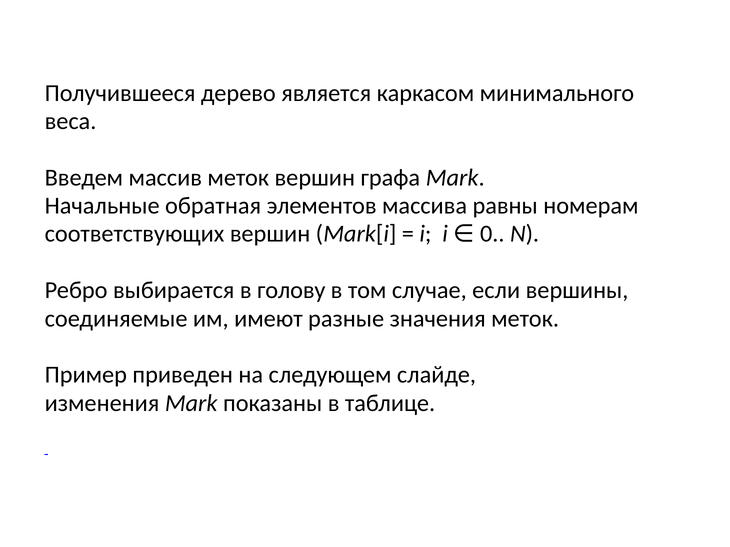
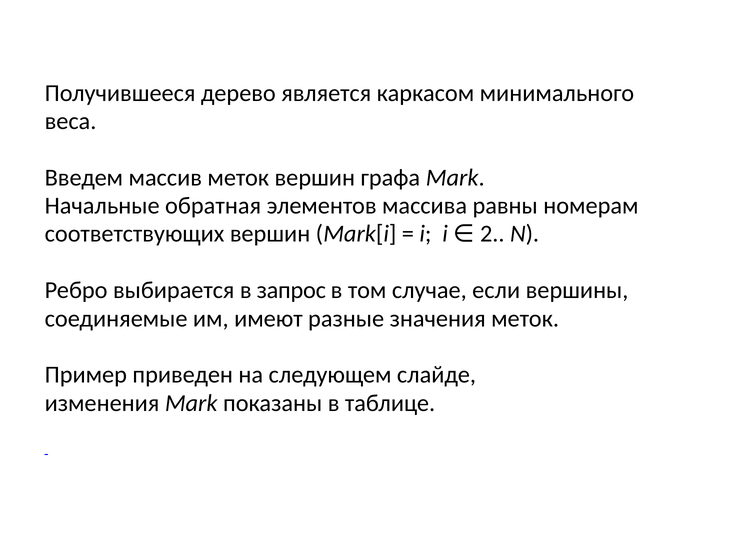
0: 0 -> 2
голову: голову -> запрос
